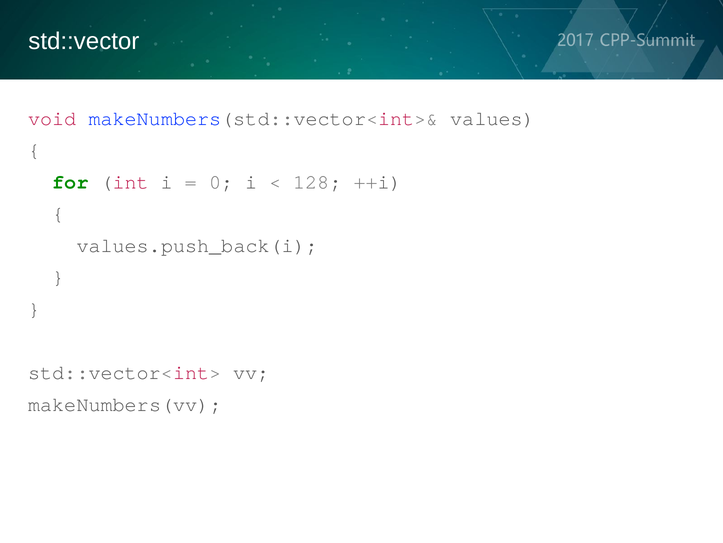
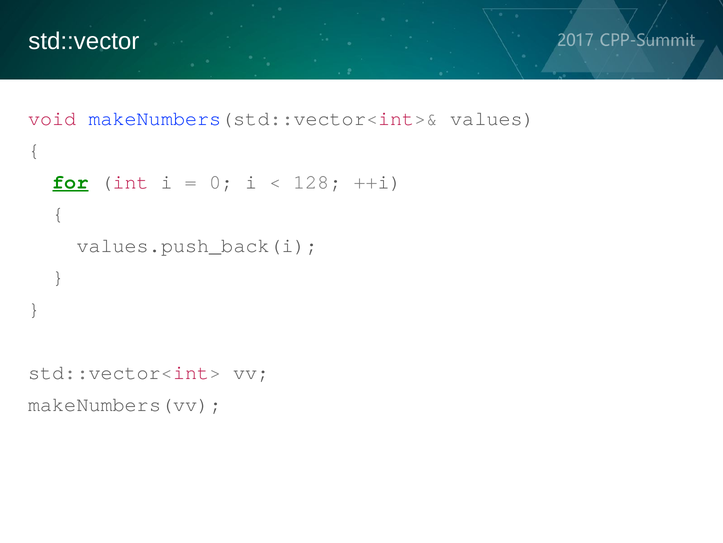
for underline: none -> present
